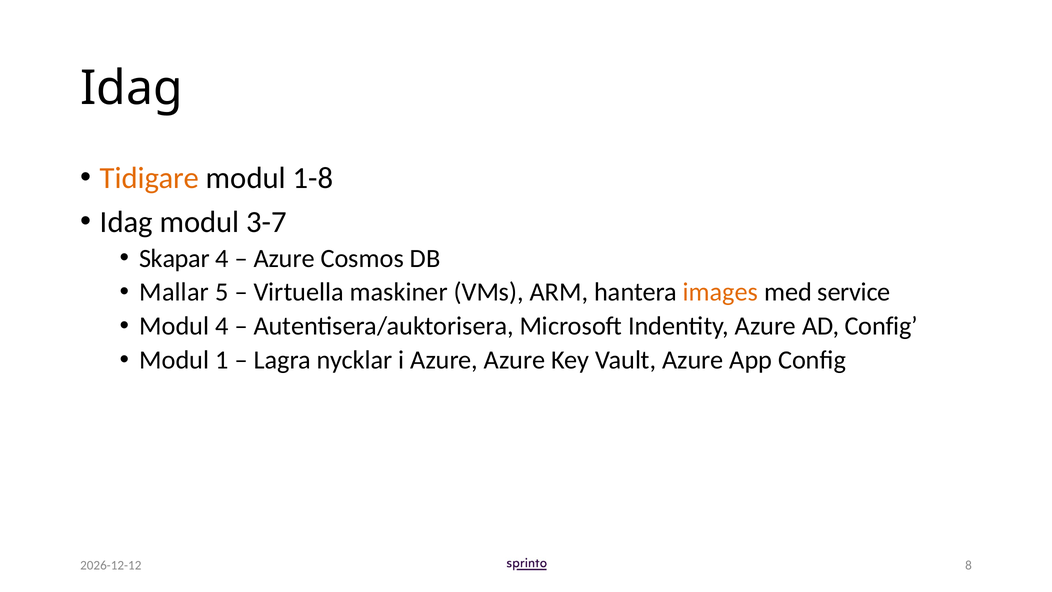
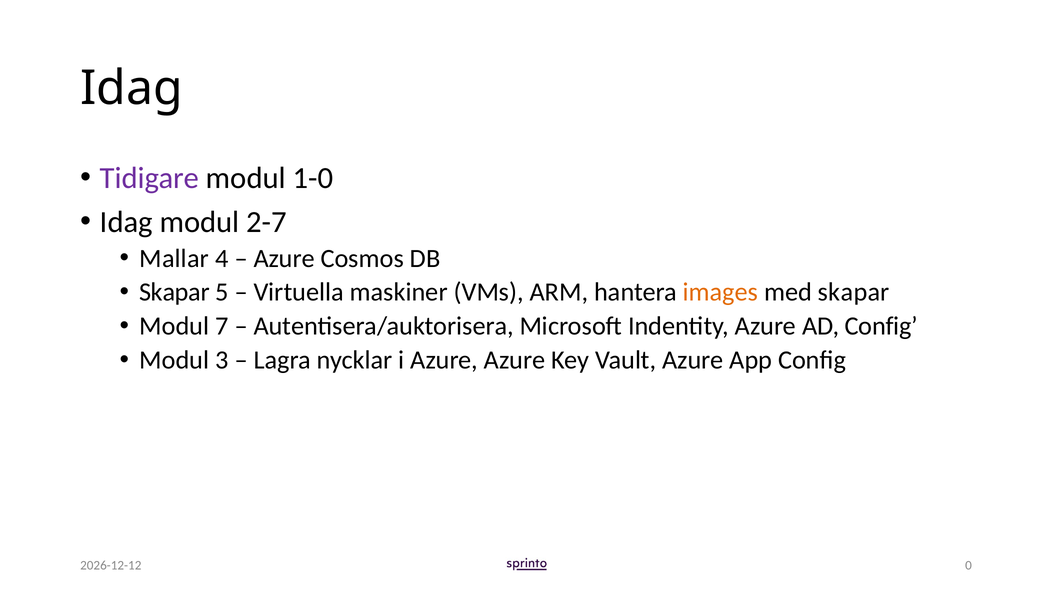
Tidigare colour: orange -> purple
1-8: 1-8 -> 1-0
3-7: 3-7 -> 2-7
Skapar: Skapar -> Mallar
Mallar at (174, 292): Mallar -> Skapar
med service: service -> skapar
Modul 4: 4 -> 7
1: 1 -> 3
8: 8 -> 0
